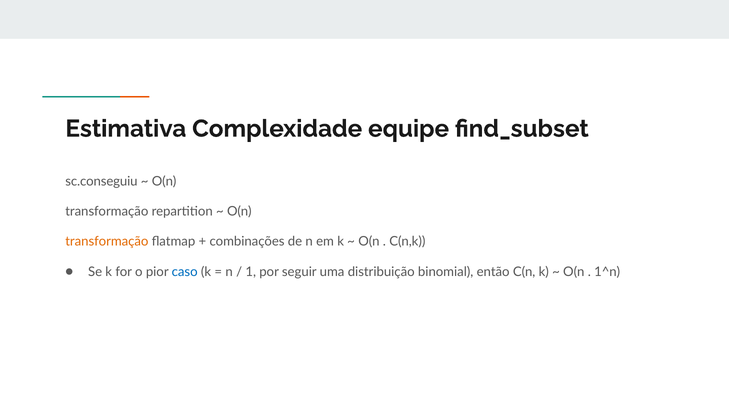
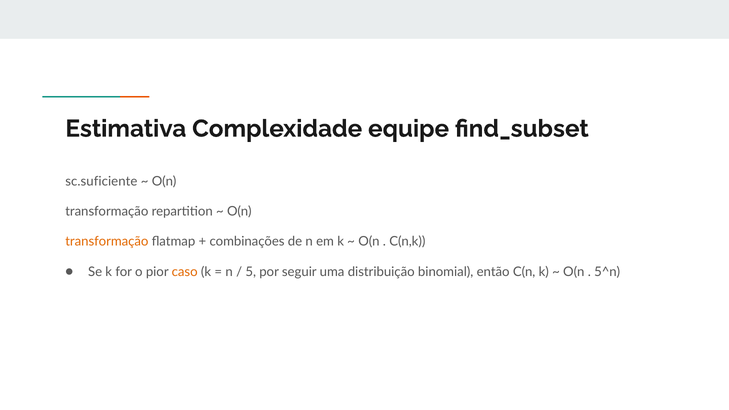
sc.conseguiu: sc.conseguiu -> sc.suficiente
caso colour: blue -> orange
1: 1 -> 5
1^n: 1^n -> 5^n
